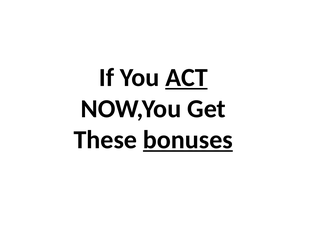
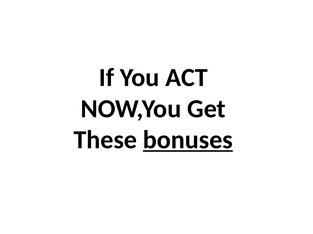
ACT underline: present -> none
